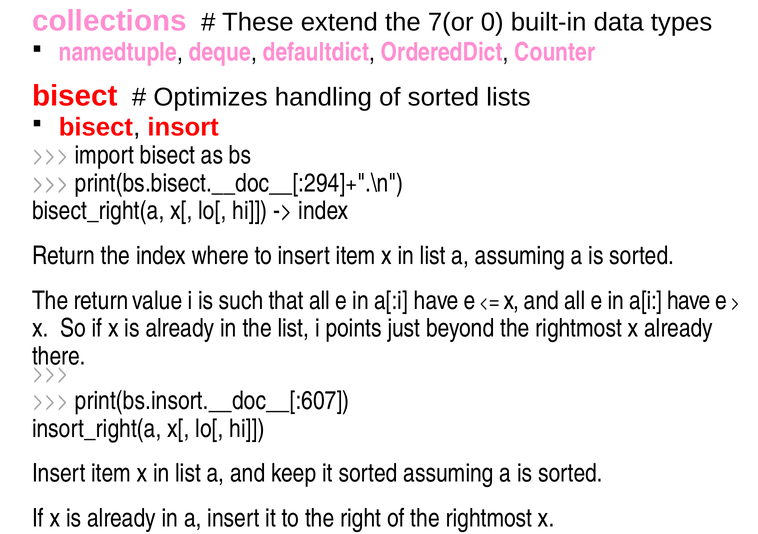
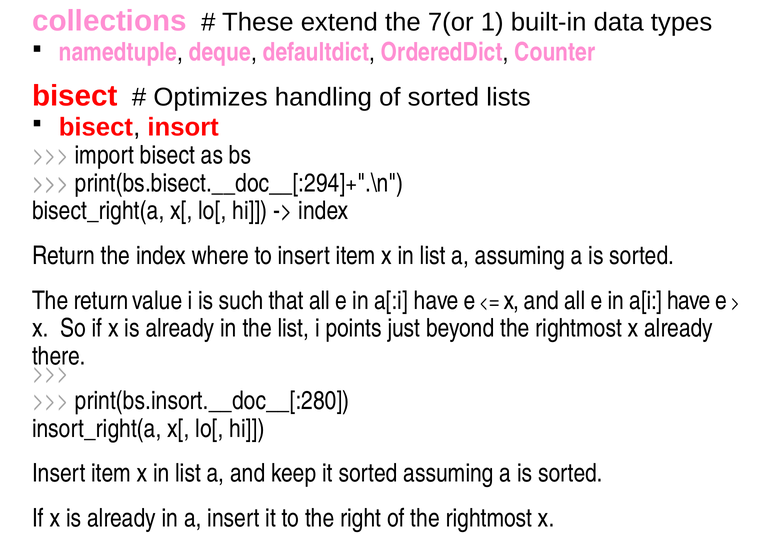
0: 0 -> 1
print(bs.insort.__doc__[:607: print(bs.insort.__doc__[:607 -> print(bs.insort.__doc__[:280
